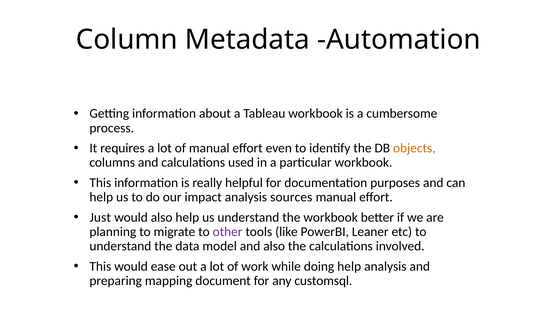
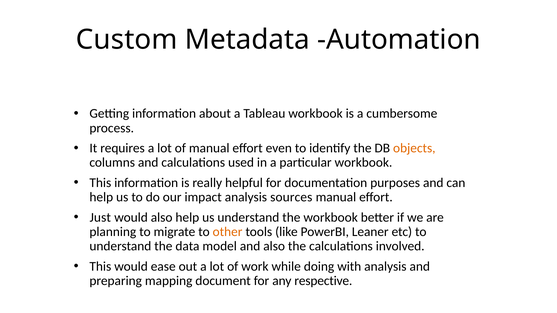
Column: Column -> Custom
other colour: purple -> orange
doing help: help -> with
customsql: customsql -> respective
